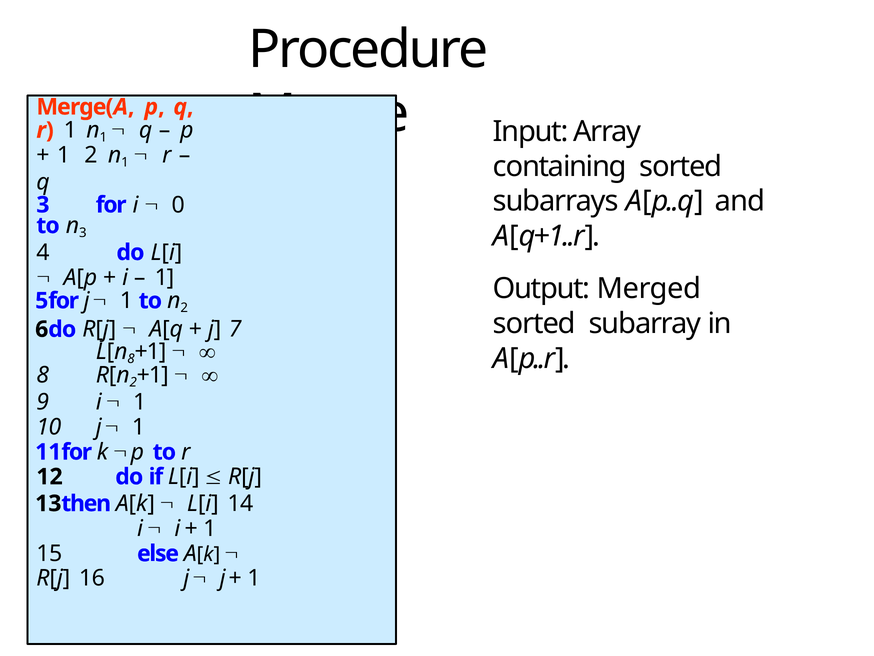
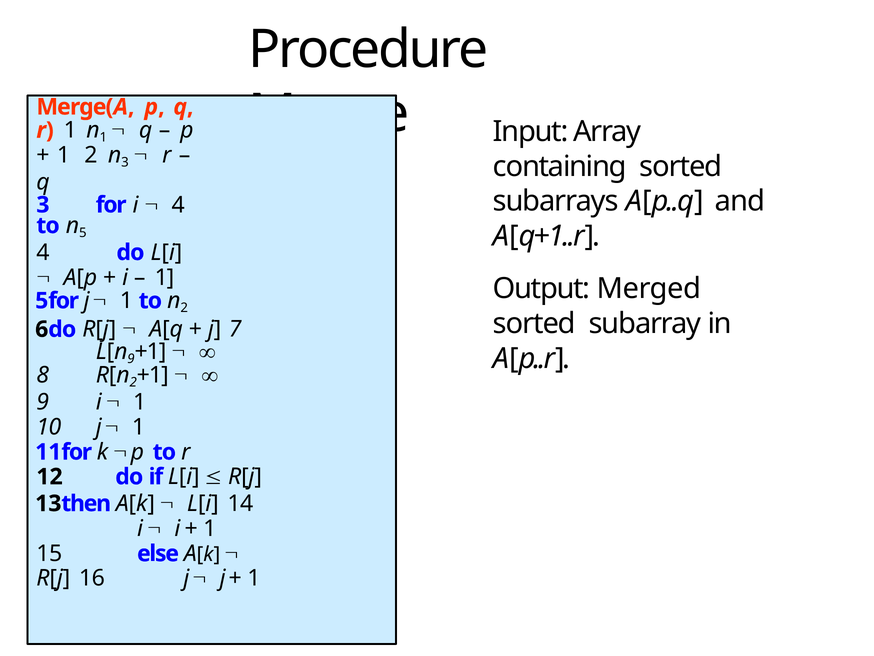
1 at (125, 162): 1 -> 3
0 at (178, 205): 0 -> 4
3 at (83, 233): 3 -> 5
8 at (131, 359): 8 -> 9
